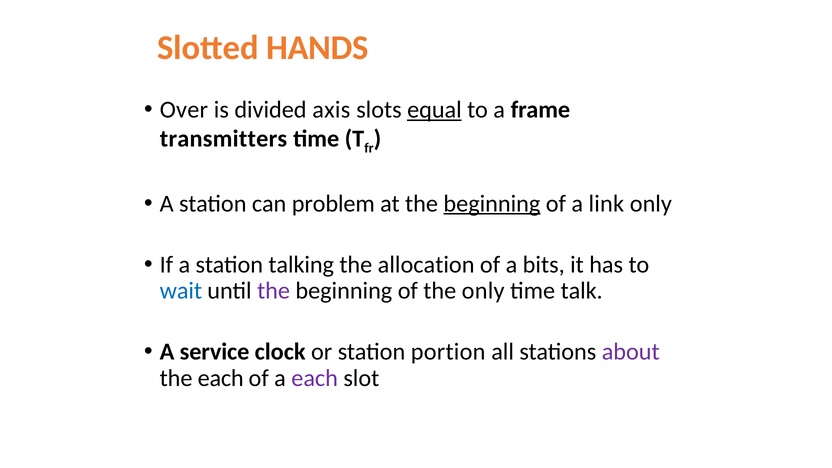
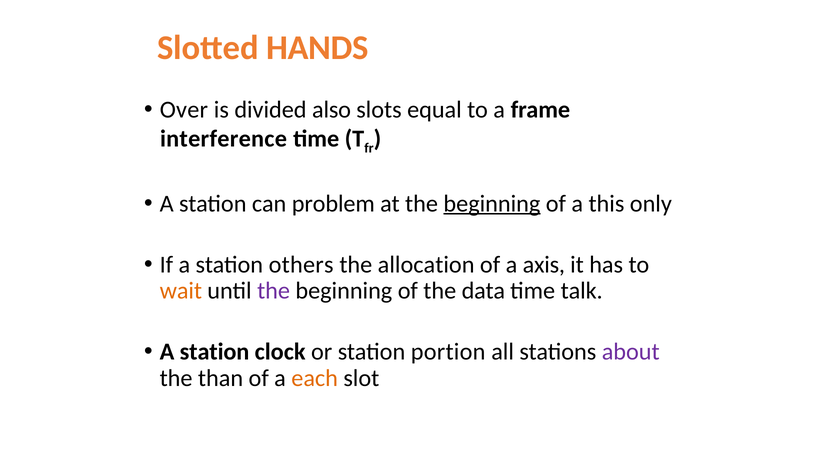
axis: axis -> also
equal underline: present -> none
transmitters: transmitters -> interference
link: link -> this
talking: talking -> others
bits: bits -> axis
wait colour: blue -> orange
the only: only -> data
service at (215, 352): service -> station
the each: each -> than
each at (315, 378) colour: purple -> orange
